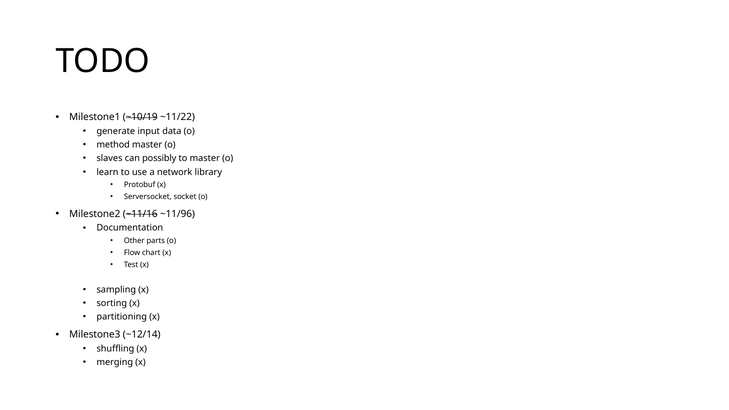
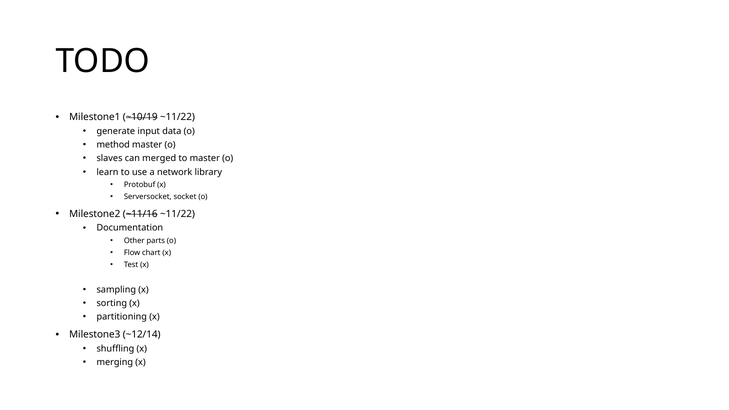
possibly: possibly -> merged
~11/16 ~11/96: ~11/96 -> ~11/22
